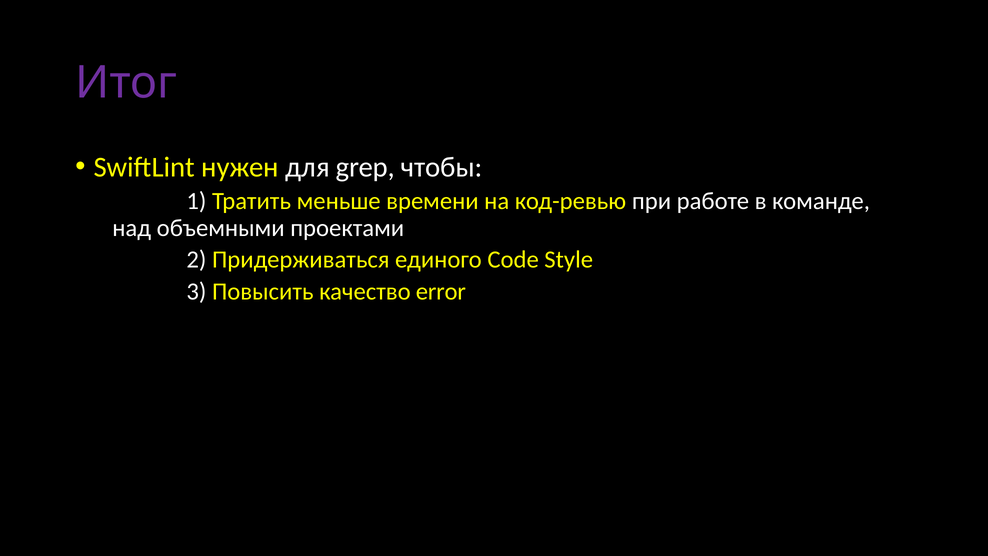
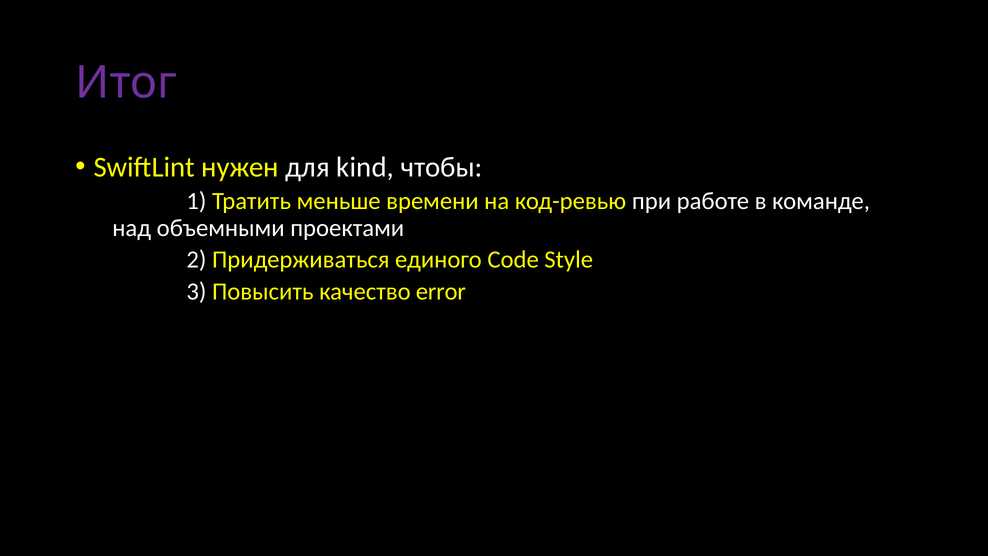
grep: grep -> kind
